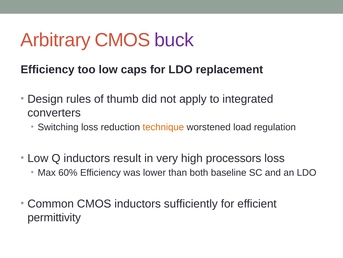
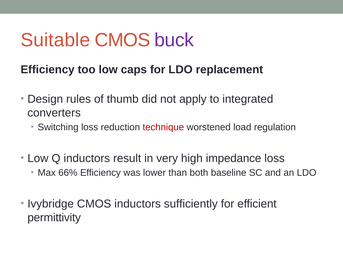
Arbitrary: Arbitrary -> Suitable
technique colour: orange -> red
processors: processors -> impedance
60%: 60% -> 66%
Common: Common -> Ivybridge
